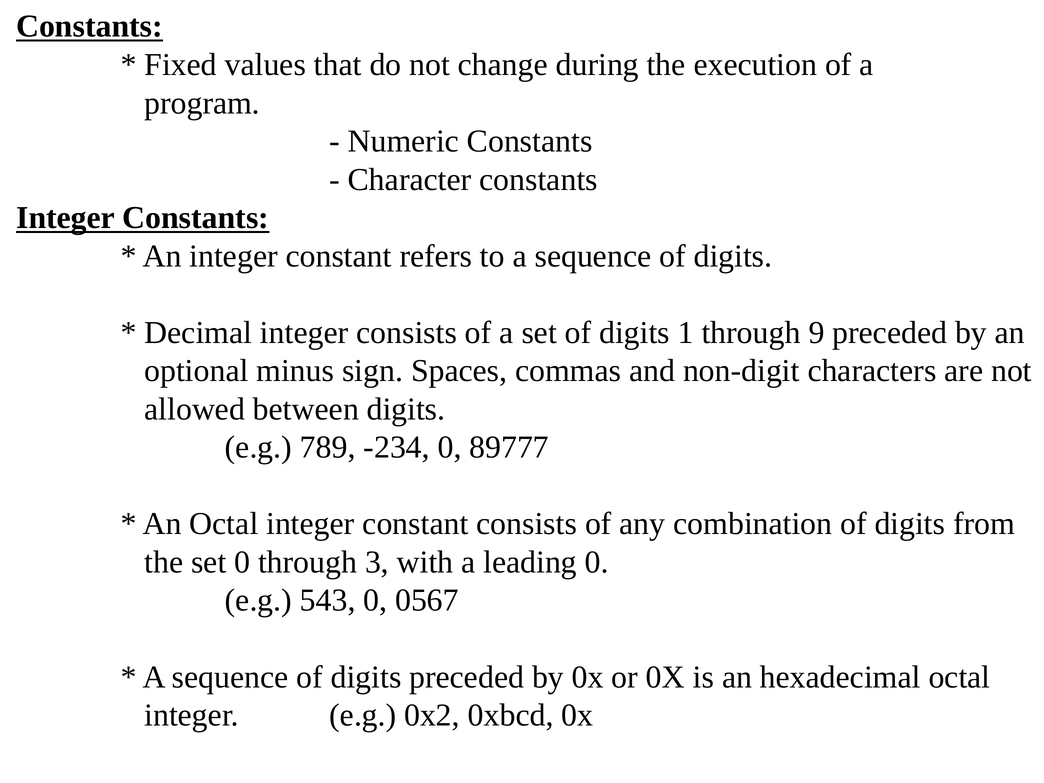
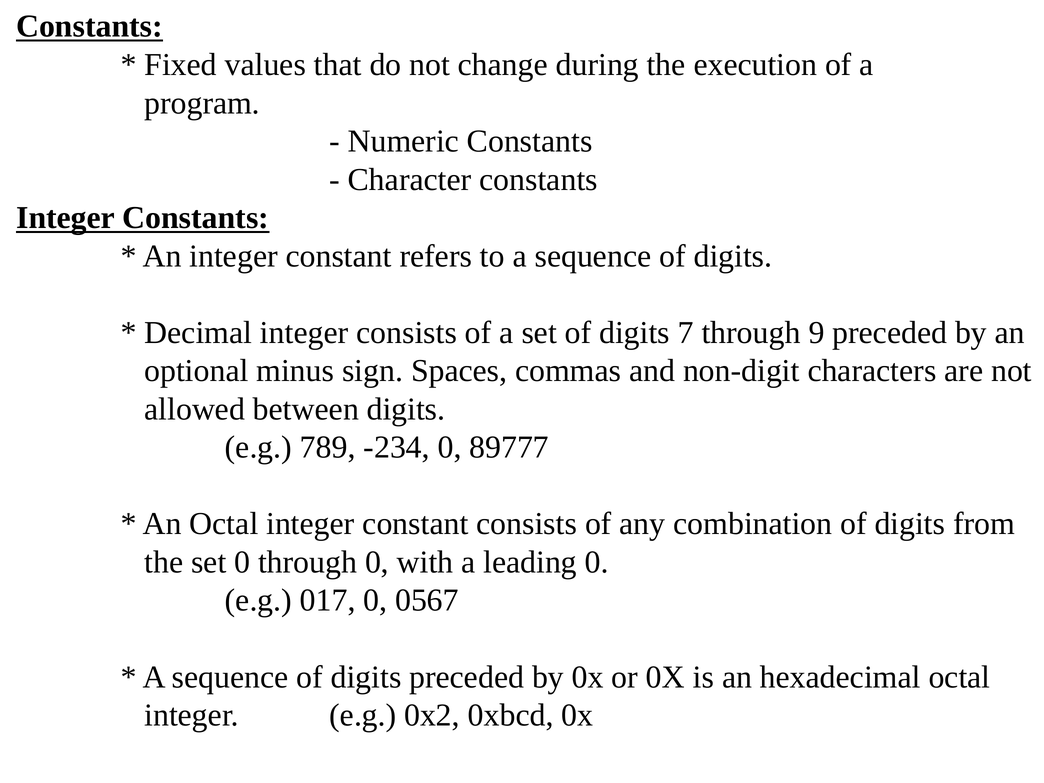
1: 1 -> 7
through 3: 3 -> 0
543: 543 -> 017
